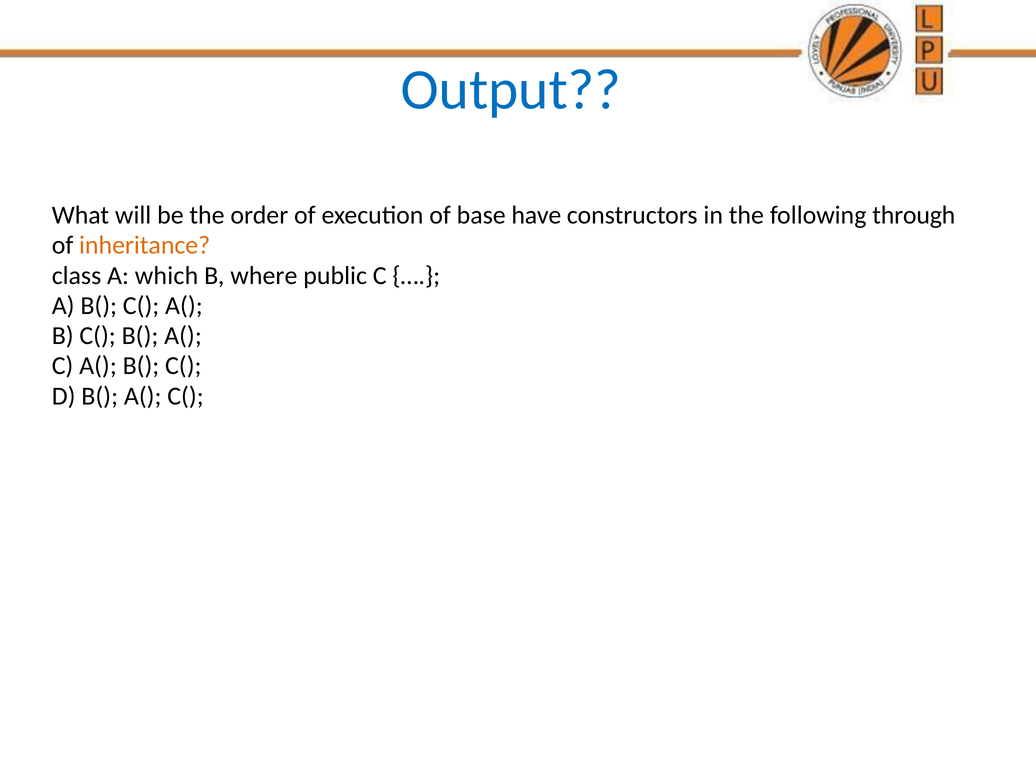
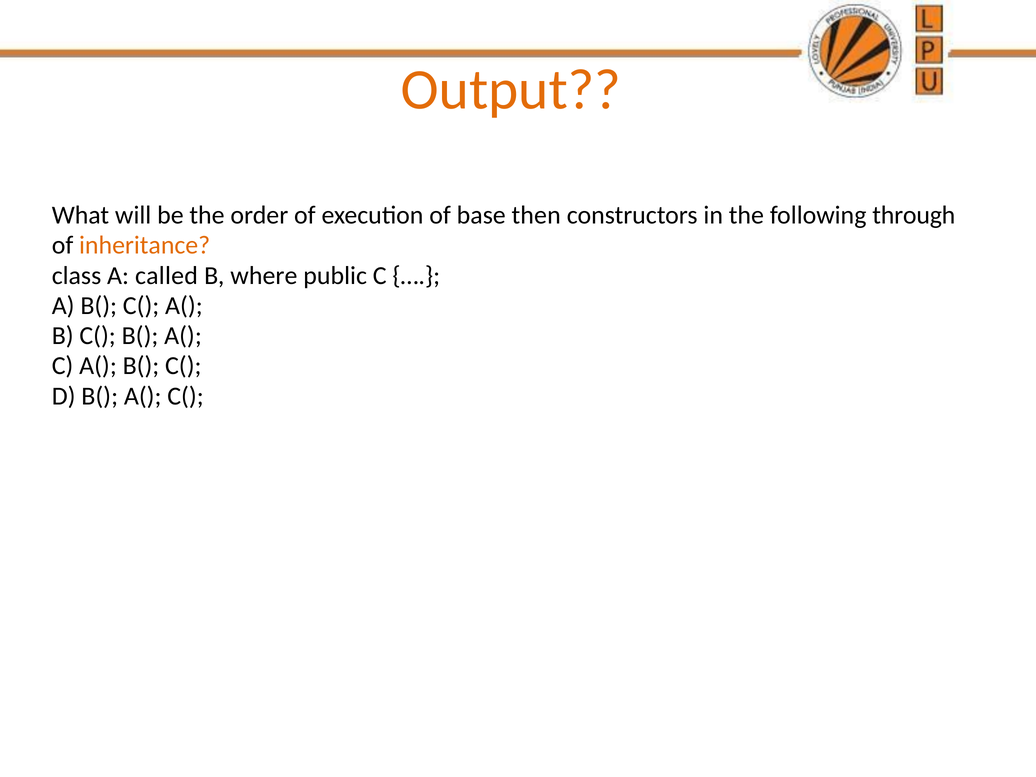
Output colour: blue -> orange
have: have -> then
which: which -> called
